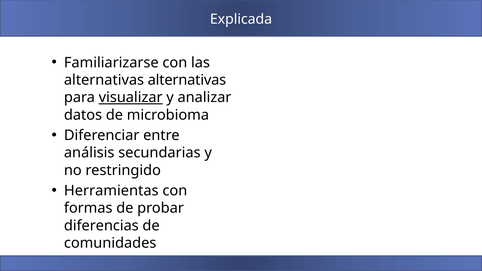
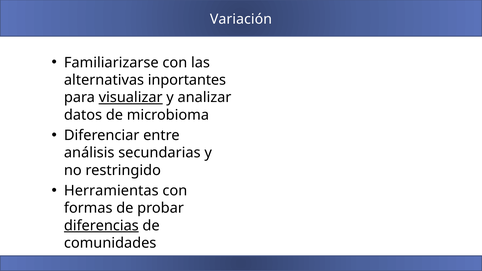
Explicada: Explicada -> Variación
alternativas alternativas: alternativas -> inportantes
diferencias underline: none -> present
